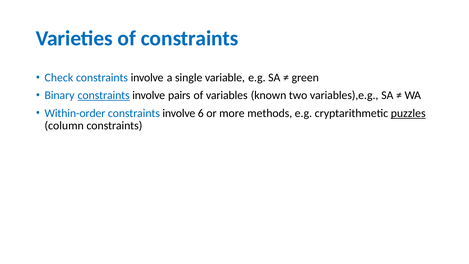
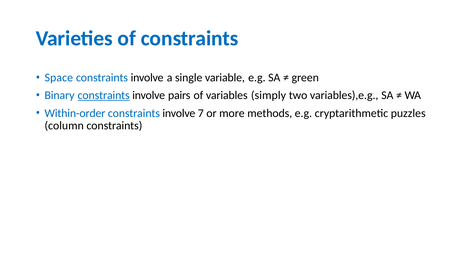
Check: Check -> Space
known: known -> simply
6: 6 -> 7
puzzles underline: present -> none
